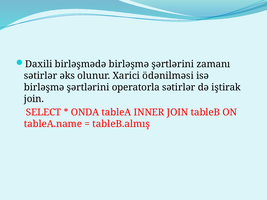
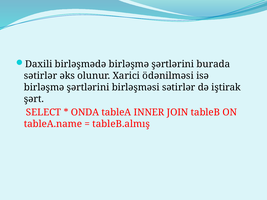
zamanı: zamanı -> burada
operatorla: operatorla -> birləşməsi
join at (34, 99): join -> şərt
